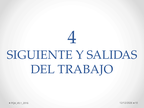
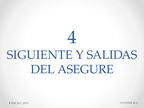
TRABAJO: TRABAJO -> ASEGURE
